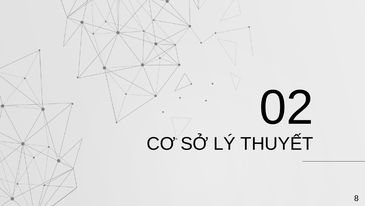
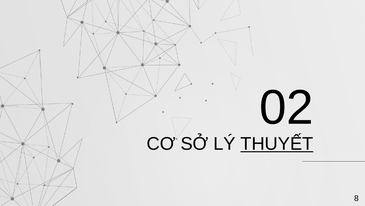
THUYẾT underline: none -> present
